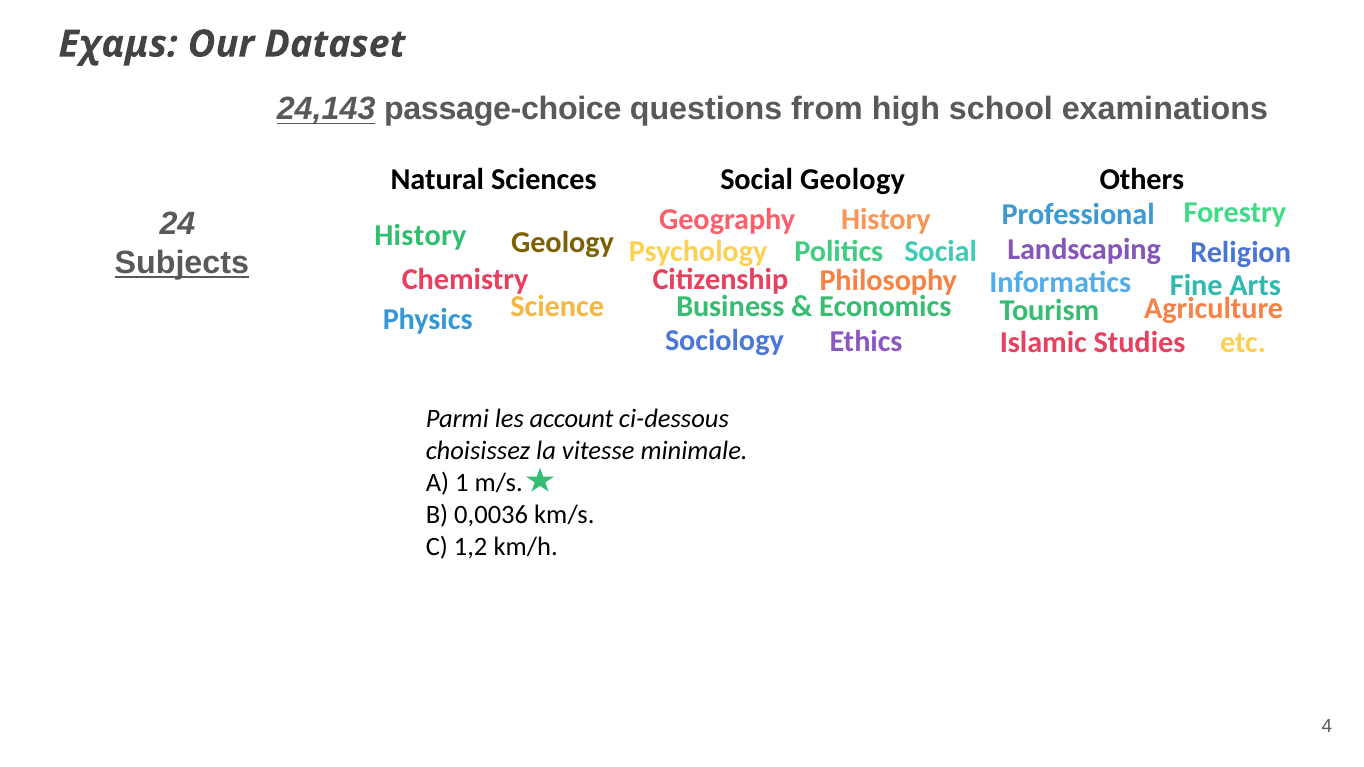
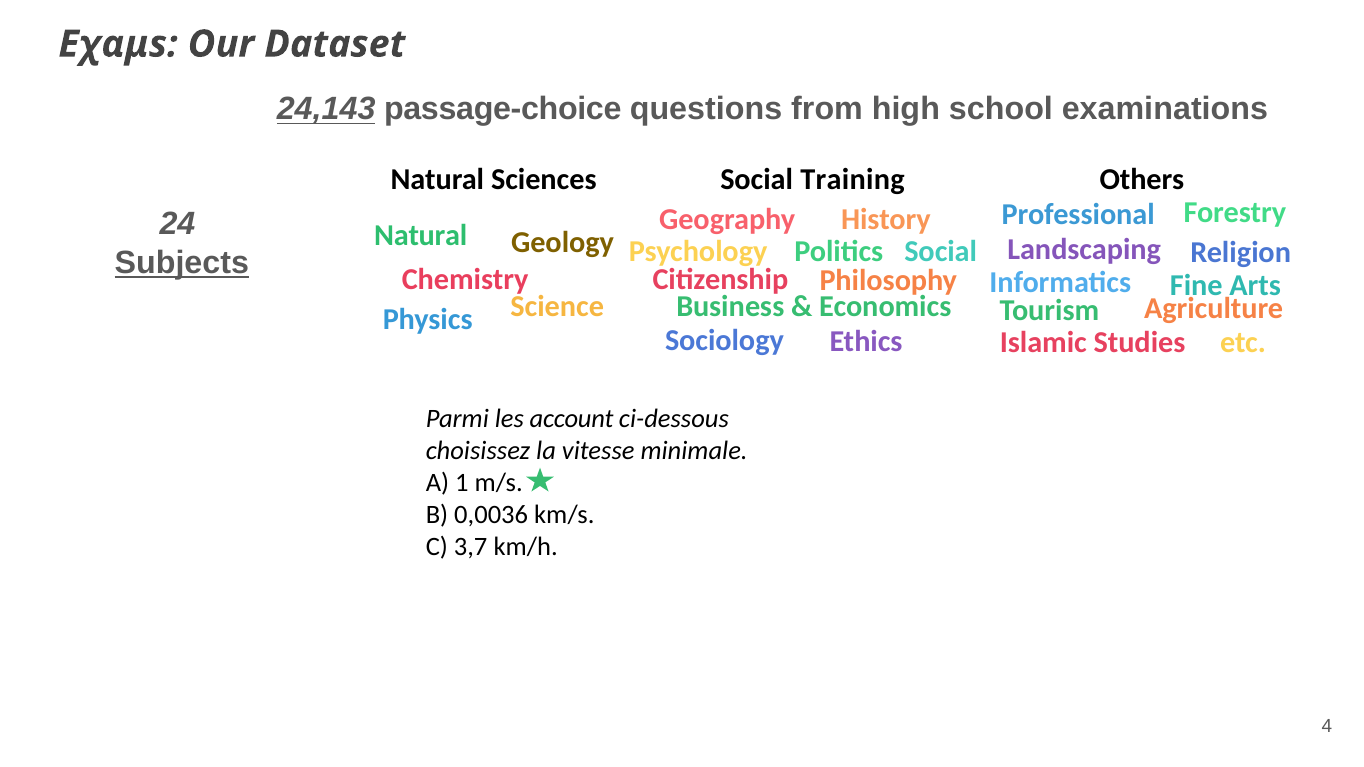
Geology at (853, 180): Geology -> Training
History at (420, 235): History -> Natural
1,2: 1,2 -> 3,7
